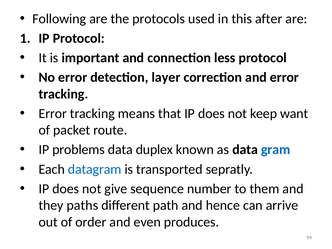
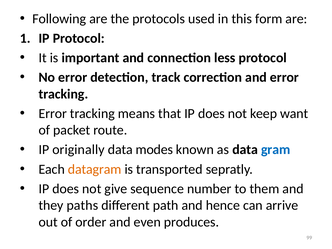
after: after -> form
layer: layer -> track
problems: problems -> originally
duplex: duplex -> modes
datagram colour: blue -> orange
